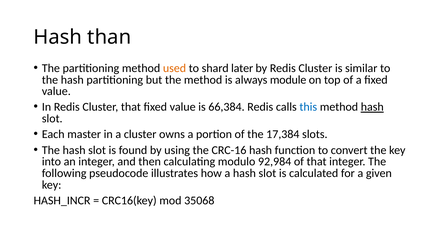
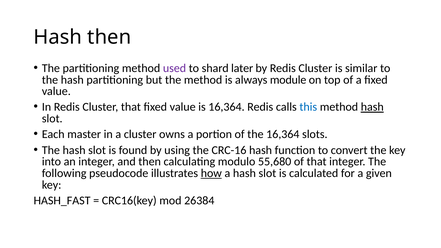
Hash than: than -> then
used colour: orange -> purple
is 66,384: 66,384 -> 16,364
the 17,384: 17,384 -> 16,364
92,984: 92,984 -> 55,680
how underline: none -> present
HASH_INCR: HASH_INCR -> HASH_FAST
35068: 35068 -> 26384
